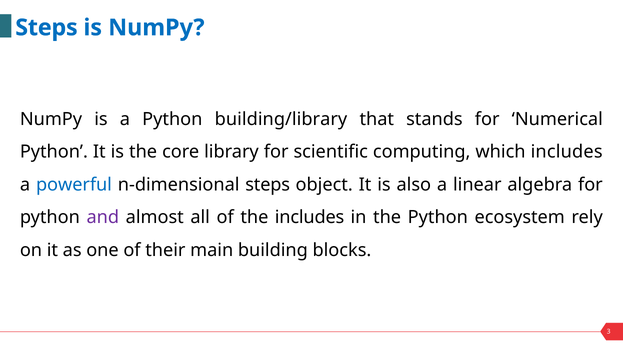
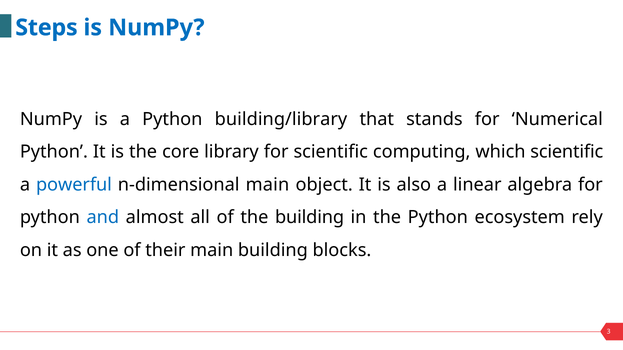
which includes: includes -> scientific
n-dimensional steps: steps -> main
and colour: purple -> blue
the includes: includes -> building
